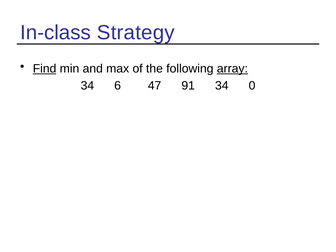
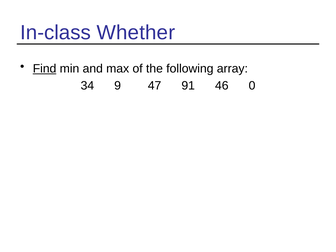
Strategy: Strategy -> Whether
array underline: present -> none
6: 6 -> 9
91 34: 34 -> 46
